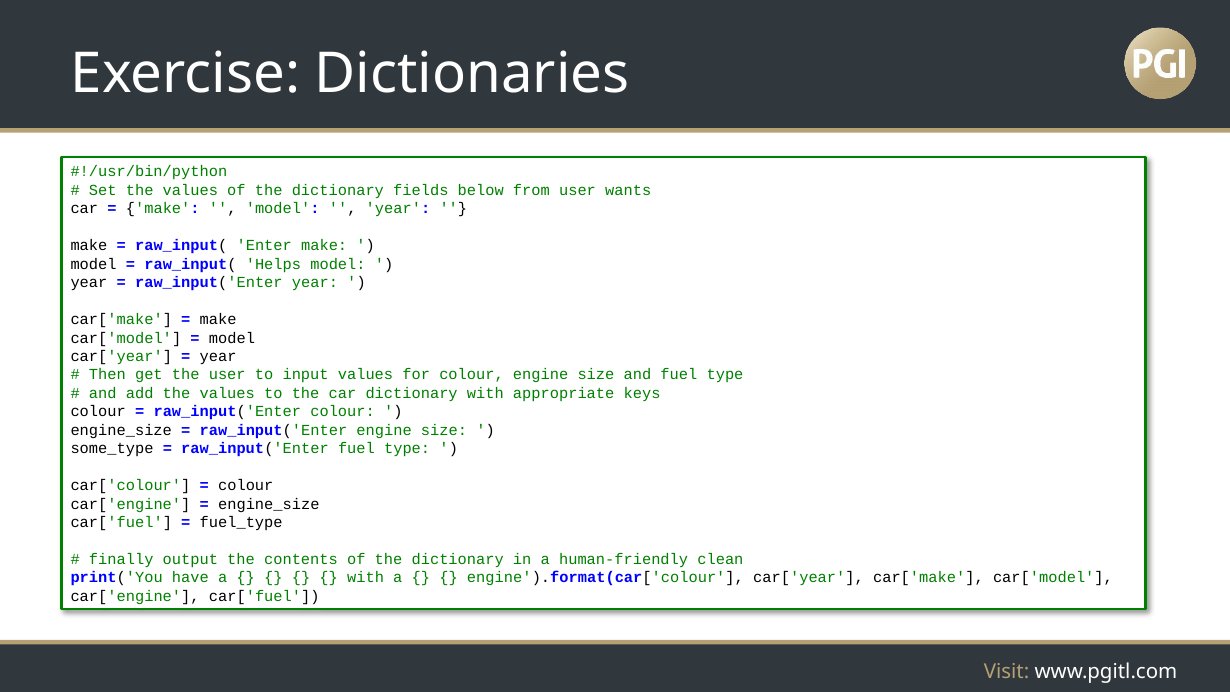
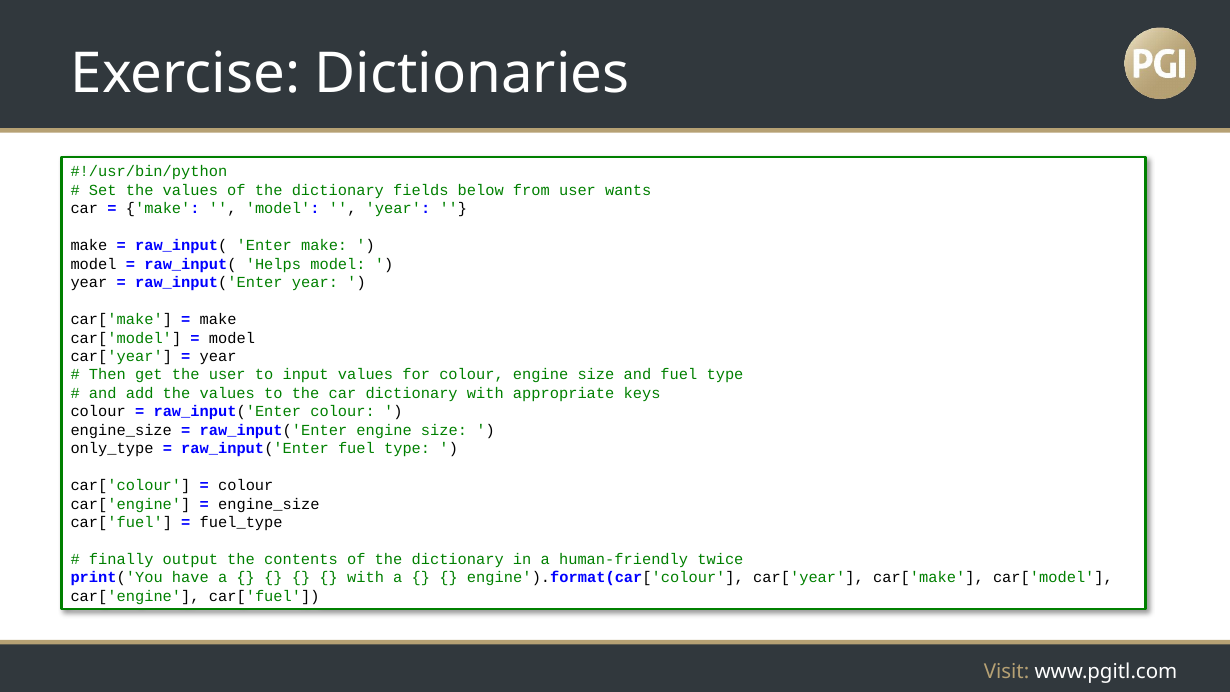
some_type: some_type -> only_type
clean: clean -> twice
